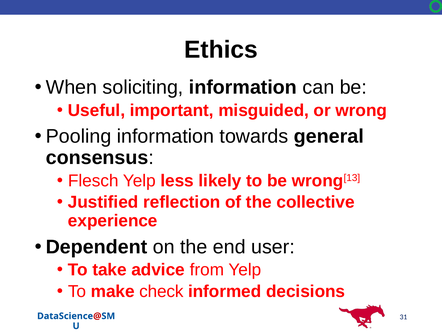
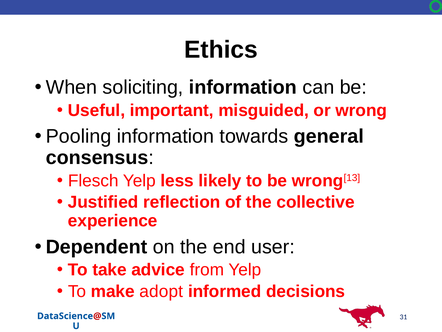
check: check -> adopt
